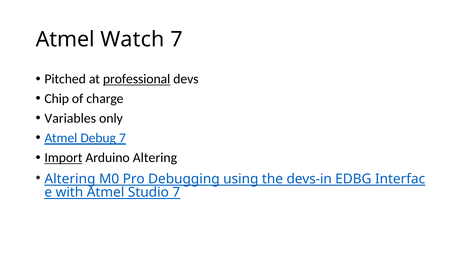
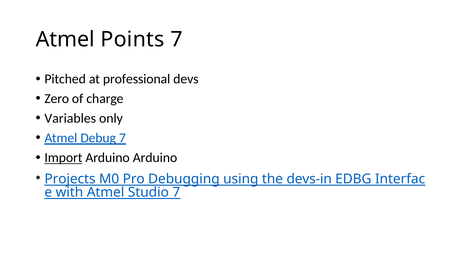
Watch: Watch -> Points
professional underline: present -> none
Chip: Chip -> Zero
Arduino Altering: Altering -> Arduino
Altering at (70, 179): Altering -> Projects
